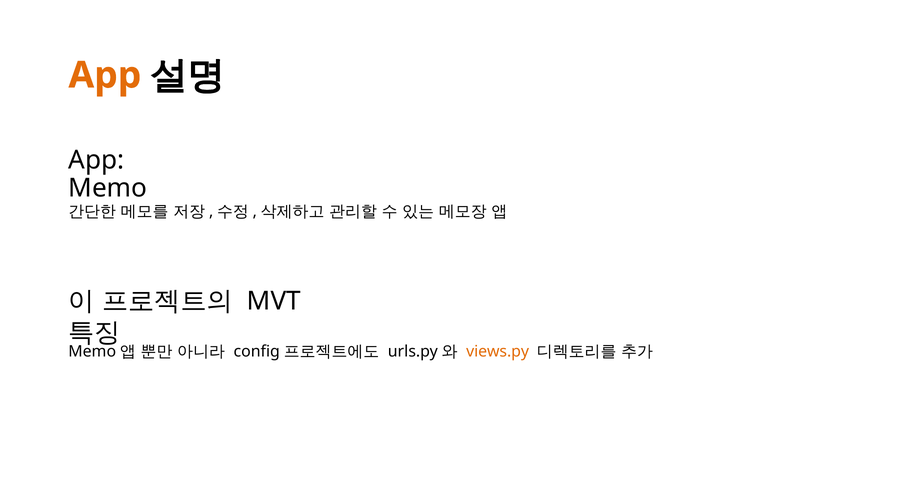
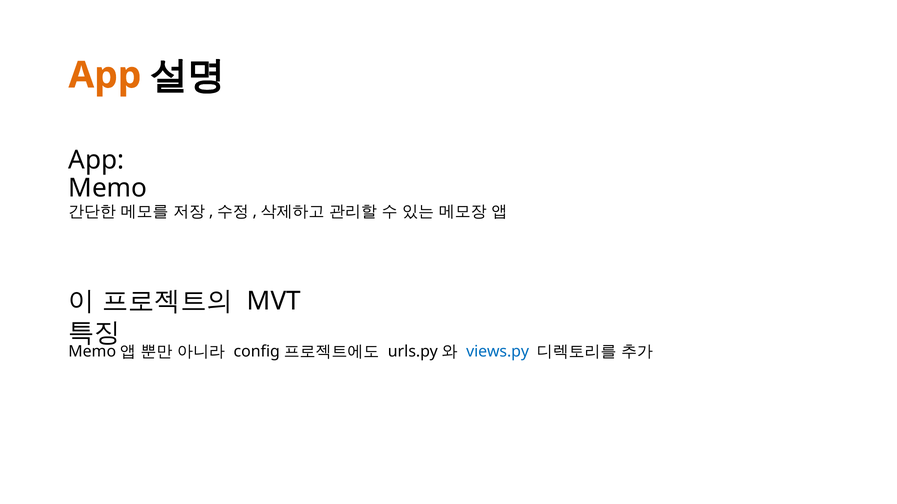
views.py colour: orange -> blue
